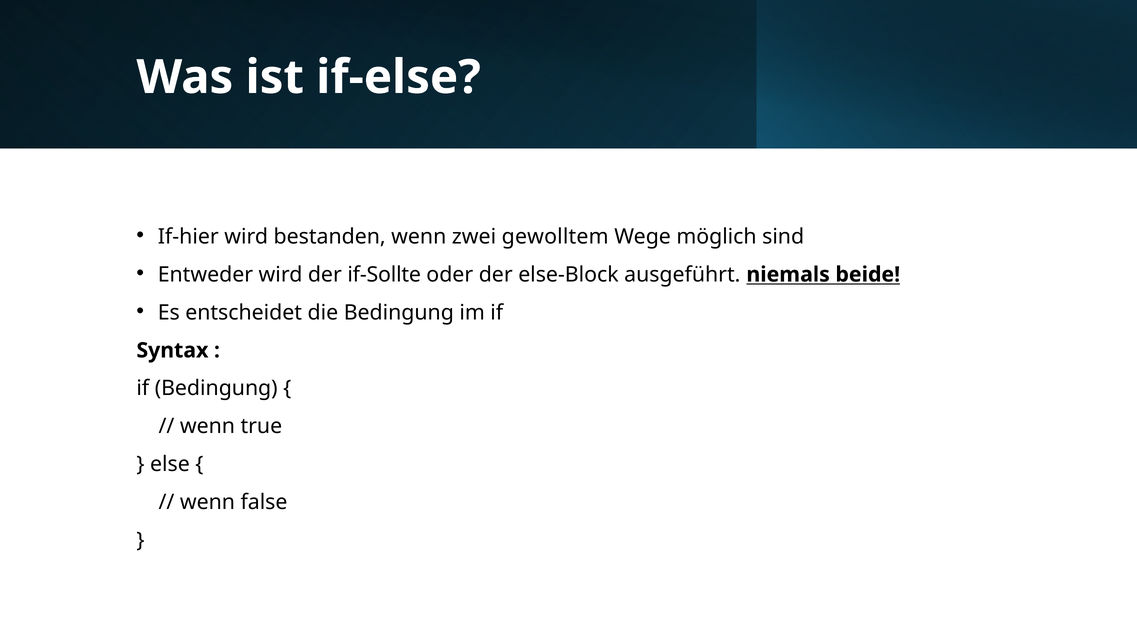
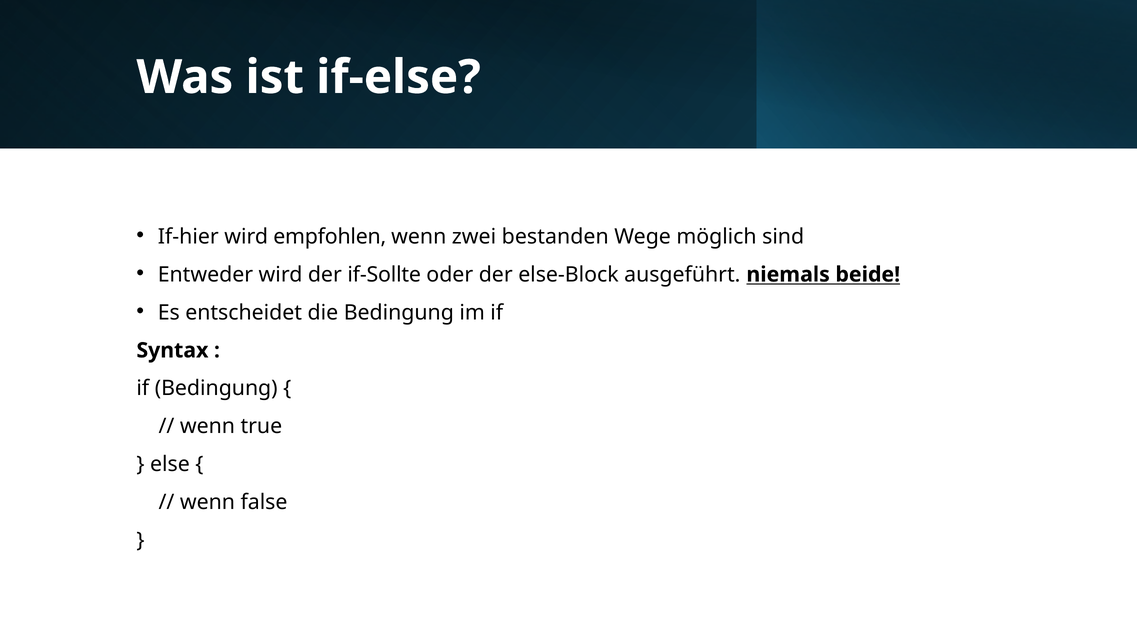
bestanden: bestanden -> empfohlen
gewolltem: gewolltem -> bestanden
